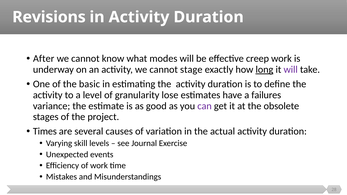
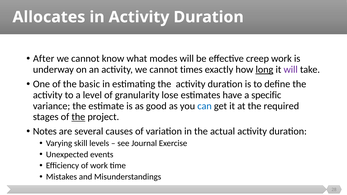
Revisions: Revisions -> Allocates
stage: stage -> times
failures: failures -> specific
can colour: purple -> blue
obsolete: obsolete -> required
the at (78, 117) underline: none -> present
Times: Times -> Notes
